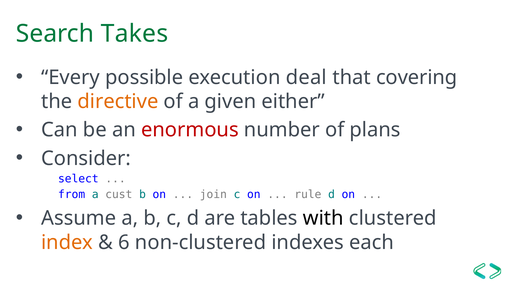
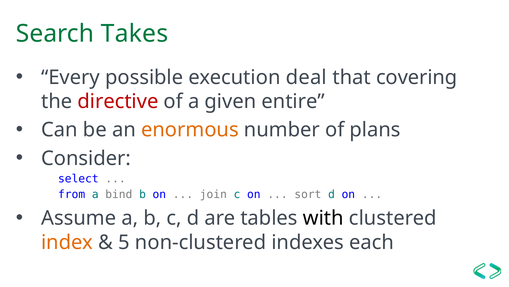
directive colour: orange -> red
either: either -> entire
enormous colour: red -> orange
cust: cust -> bind
rule: rule -> sort
6: 6 -> 5
